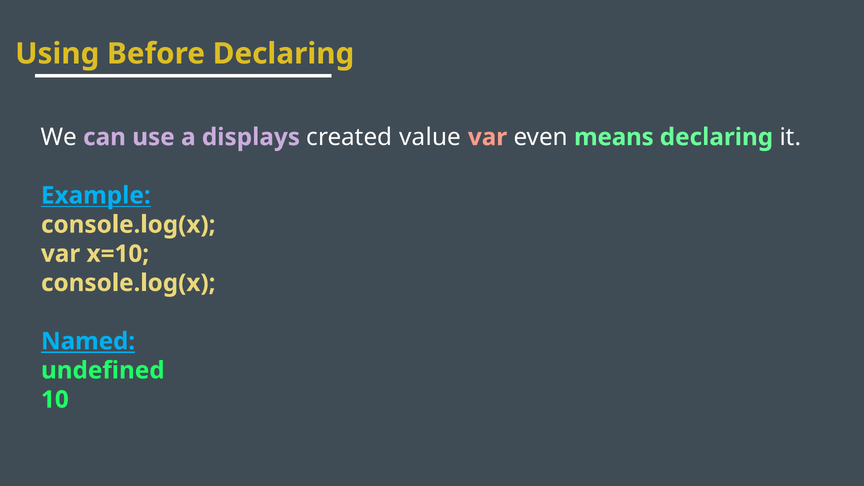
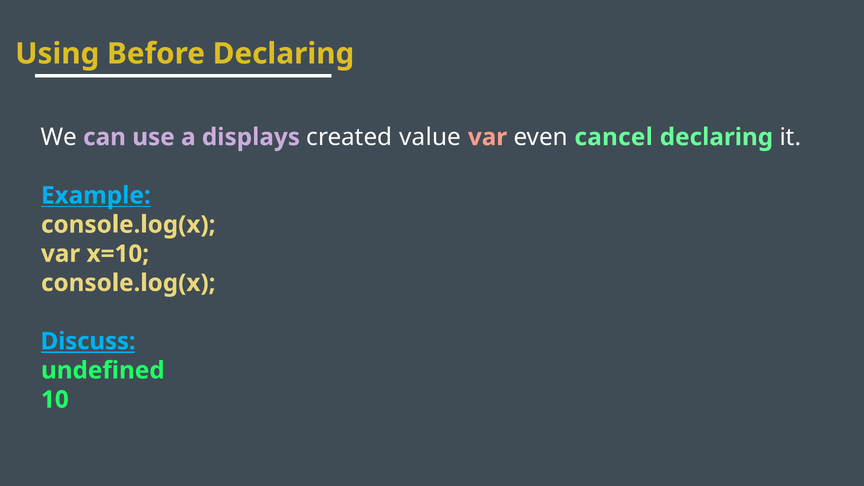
means: means -> cancel
Named: Named -> Discuss
